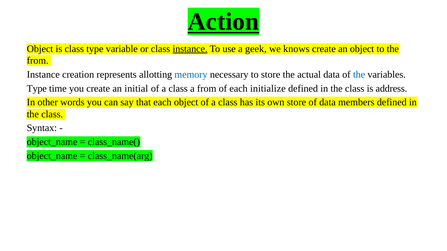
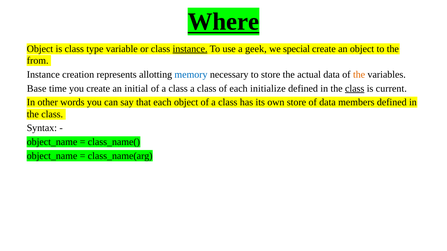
Action: Action -> Where
knows: knows -> special
the at (359, 75) colour: blue -> orange
Type at (37, 89): Type -> Base
class a from: from -> class
class at (355, 89) underline: none -> present
address: address -> current
